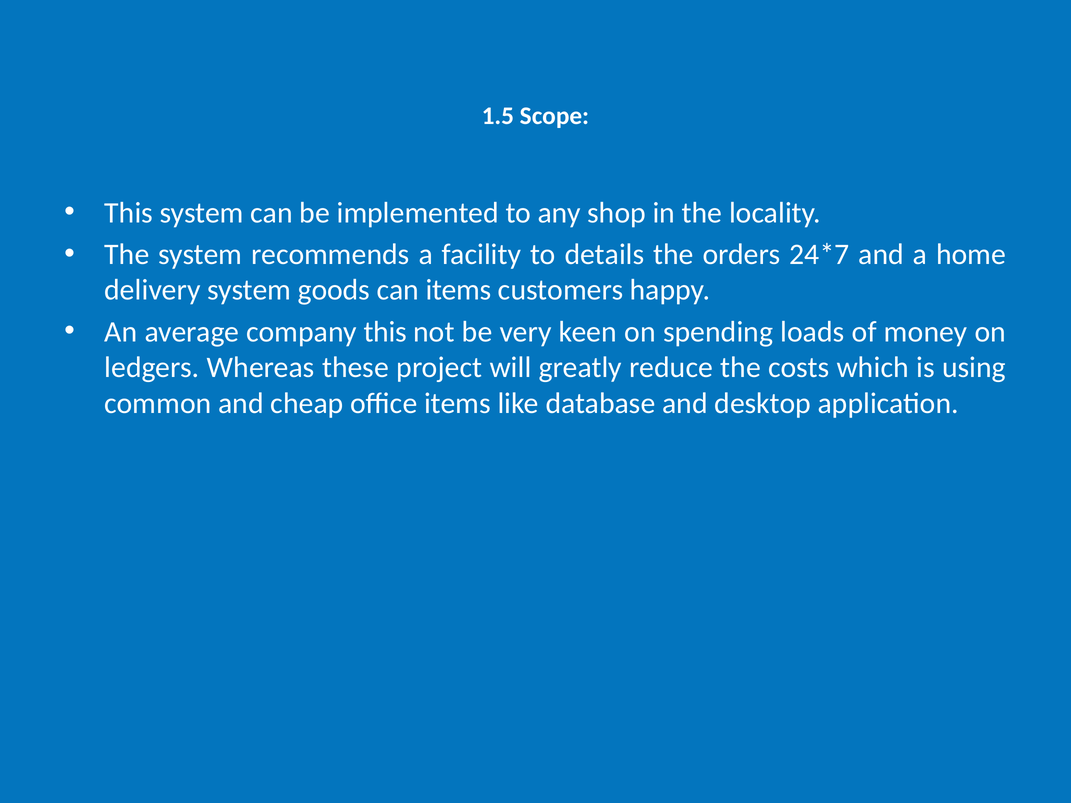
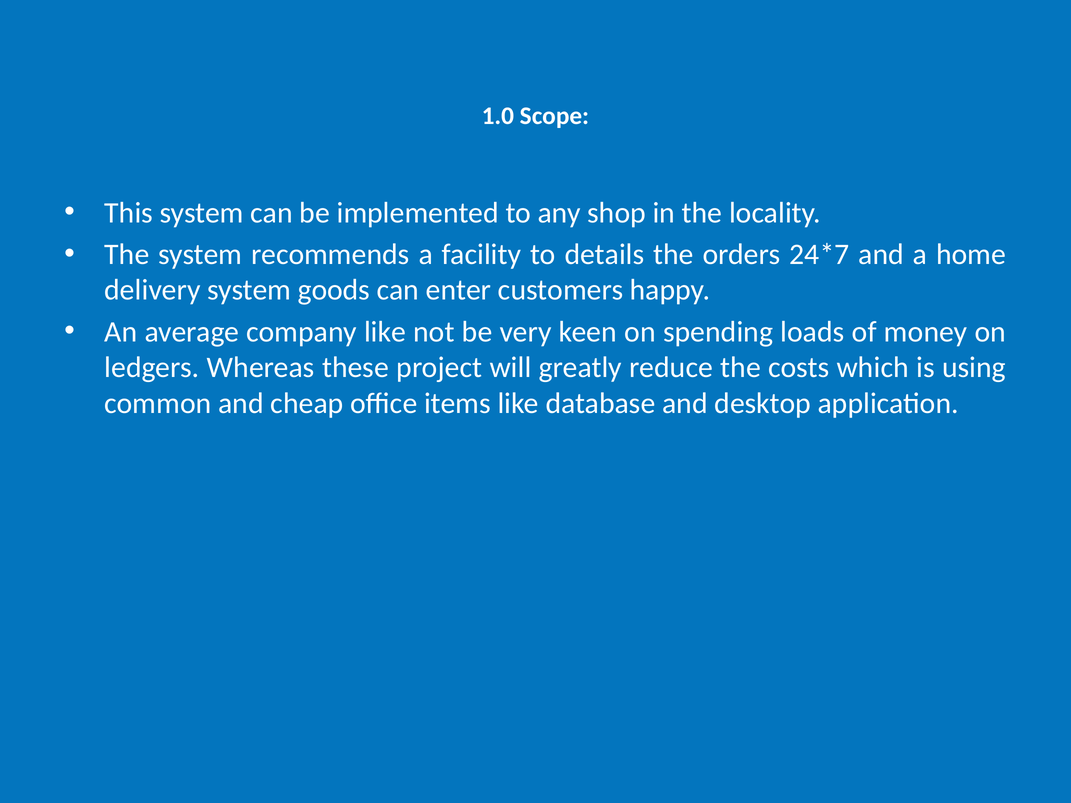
1.5: 1.5 -> 1.0
can items: items -> enter
company this: this -> like
